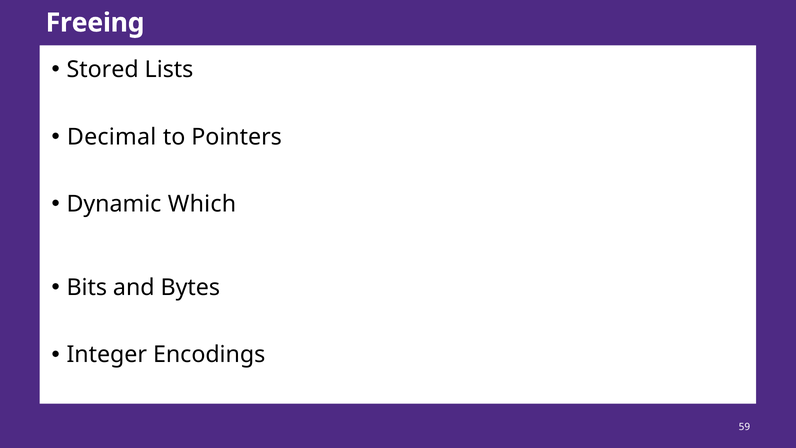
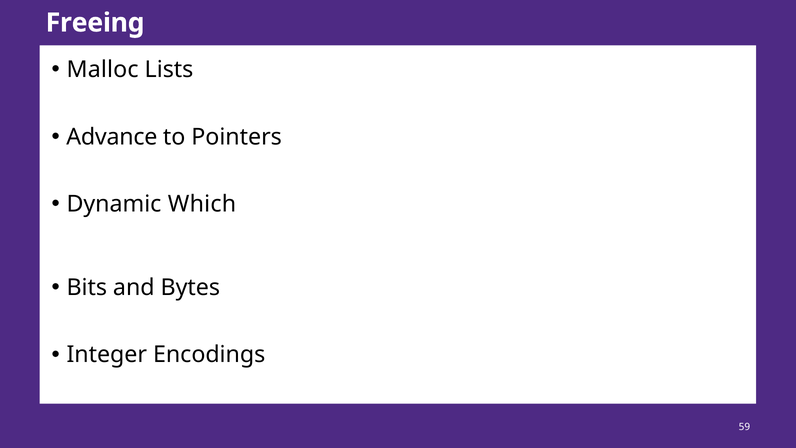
Stored: Stored -> Malloc
Decimal: Decimal -> Advance
